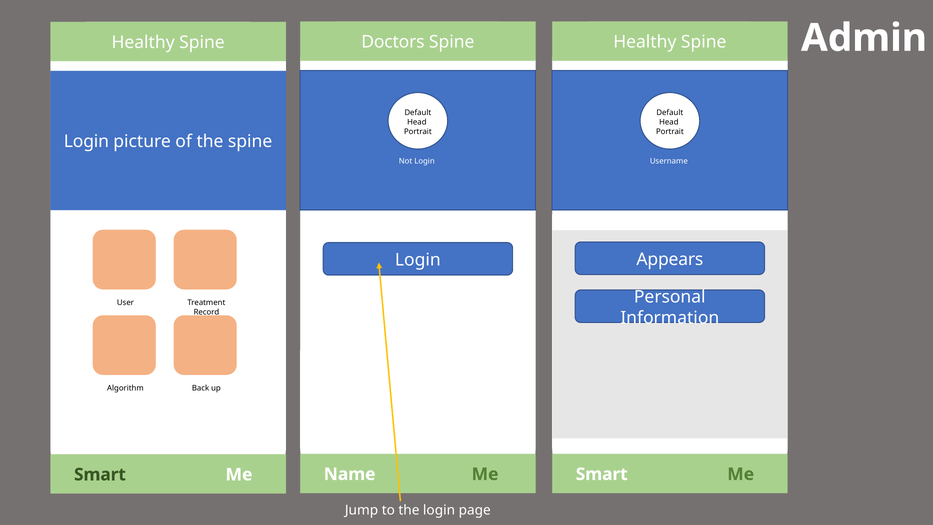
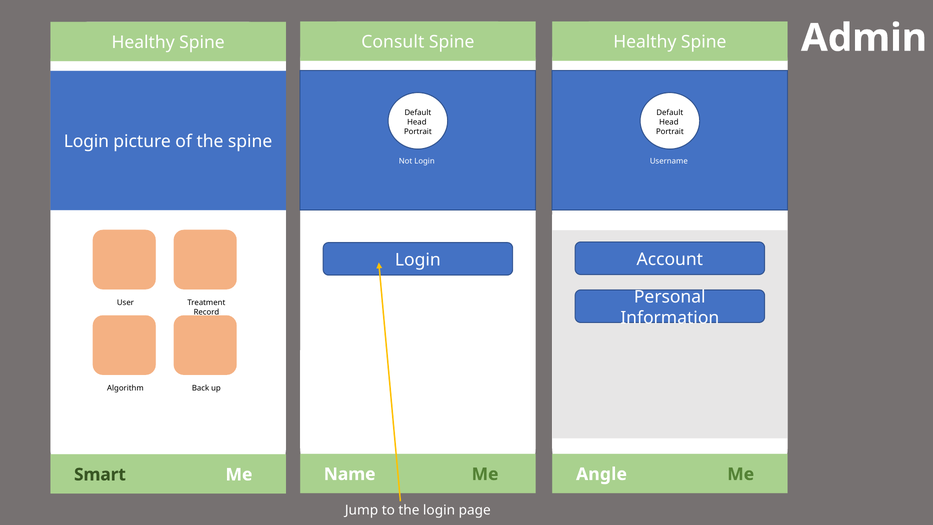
Doctors: Doctors -> Consult
Appears: Appears -> Account
Smart at (602, 474): Smart -> Angle
